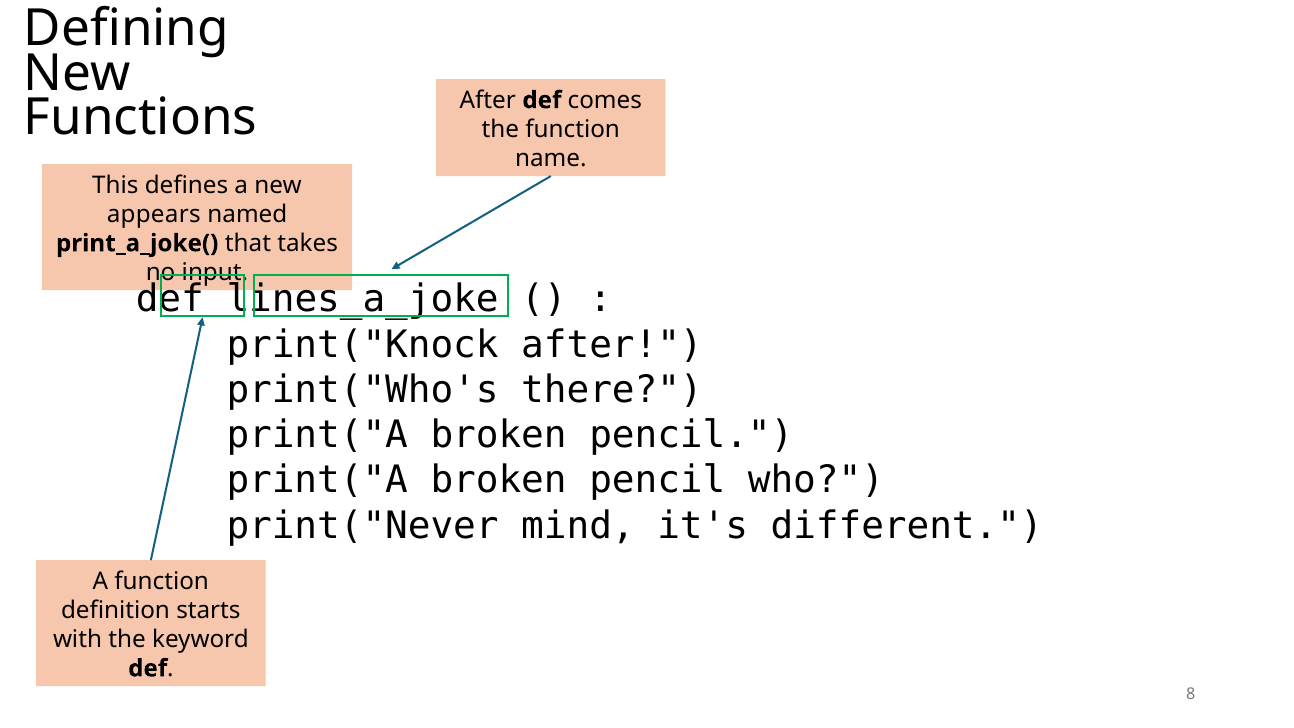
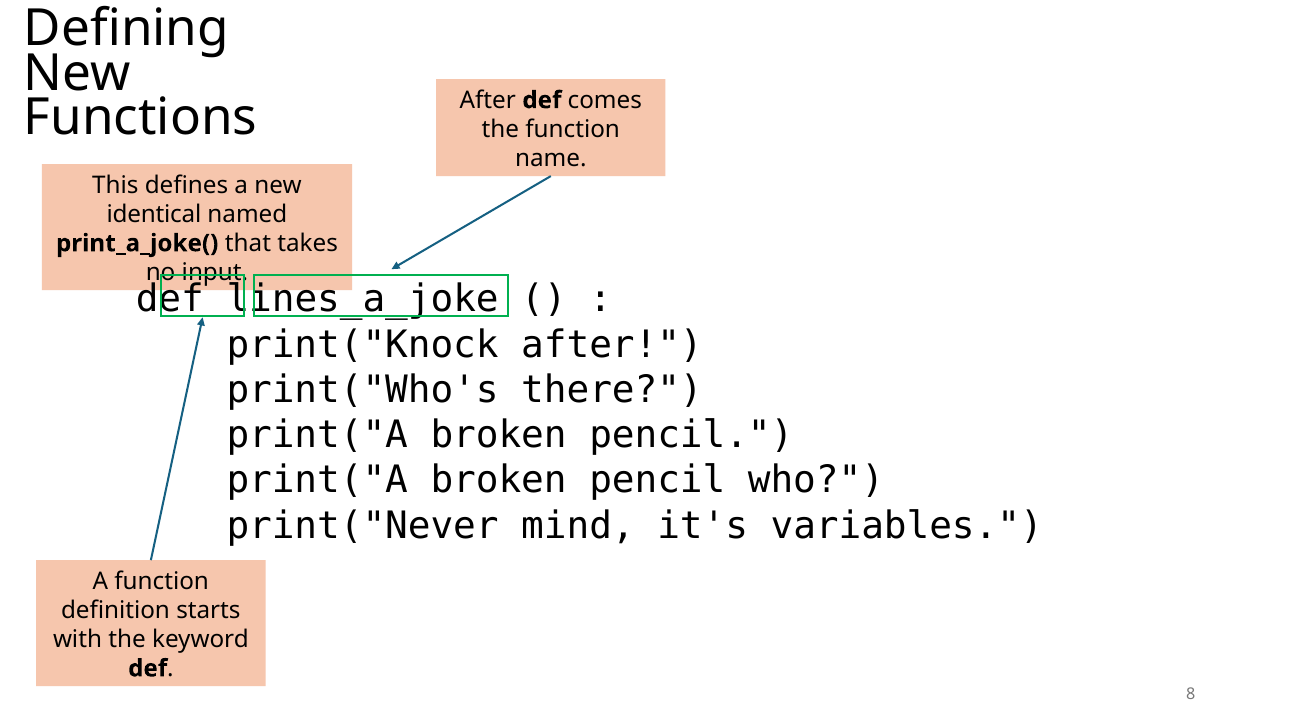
appears: appears -> identical
different: different -> variables
